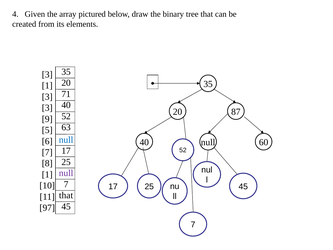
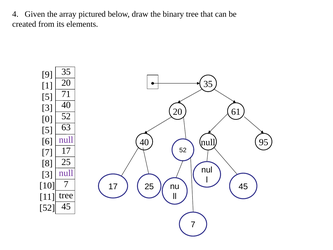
3 at (47, 74): 3 -> 9
3 at (47, 97): 3 -> 5
87: 87 -> 61
9: 9 -> 0
null at (66, 140) colour: blue -> purple
60: 60 -> 95
1 at (47, 174): 1 -> 3
that at (66, 195): that -> tree
97 at (47, 208): 97 -> 52
